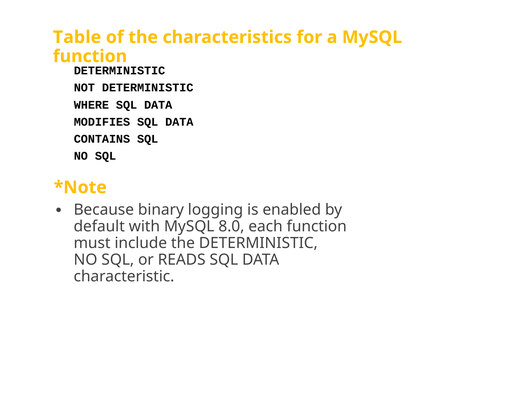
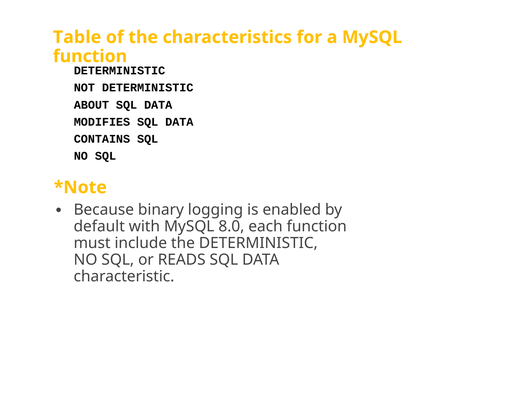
WHERE: WHERE -> ABOUT
